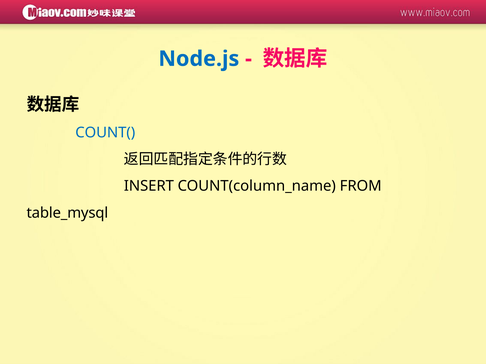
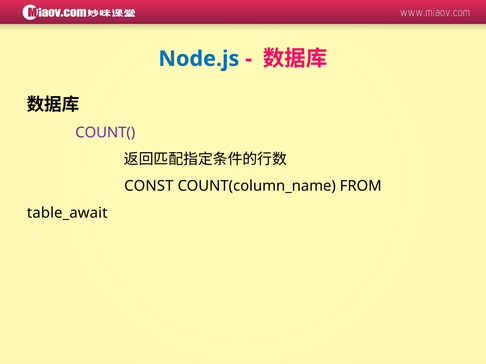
COUNT( colour: blue -> purple
INSERT: INSERT -> CONST
table_mysql: table_mysql -> table_await
